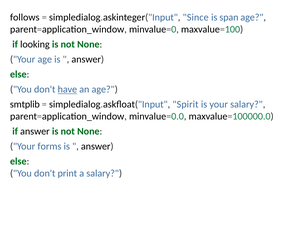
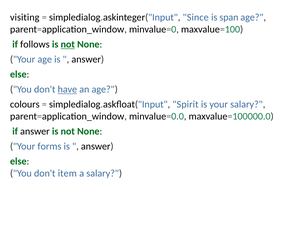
follows: follows -> visiting
looking: looking -> follows
not at (68, 45) underline: none -> present
smtplib: smtplib -> colours
print: print -> item
